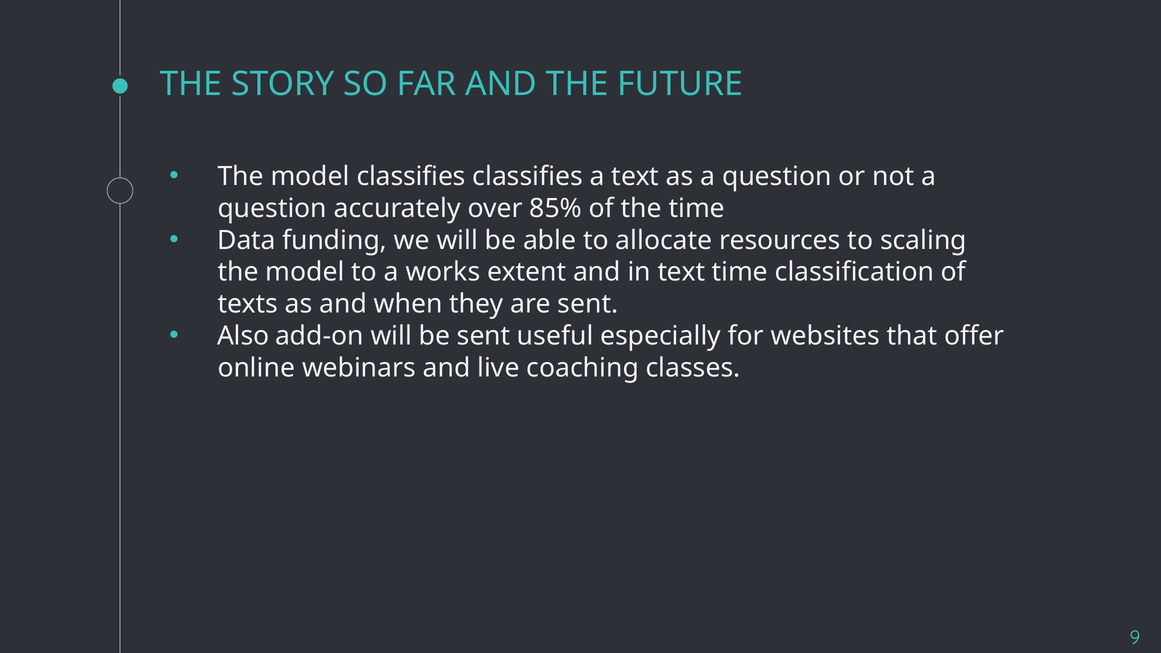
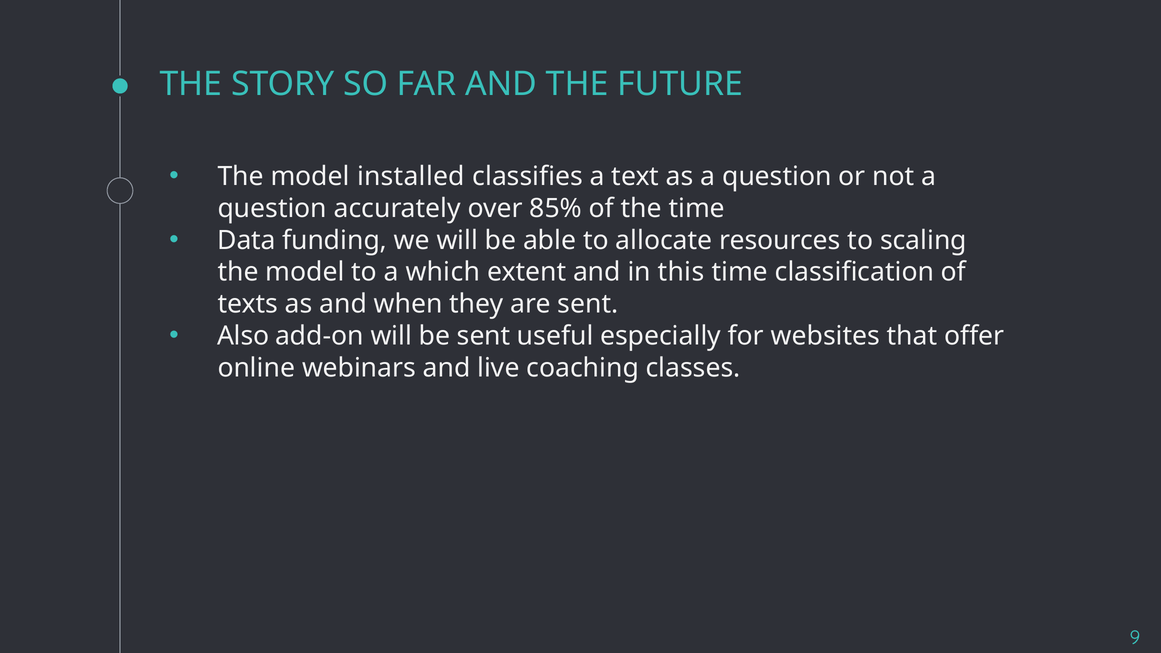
model classifies: classifies -> installed
works: works -> which
in text: text -> this
